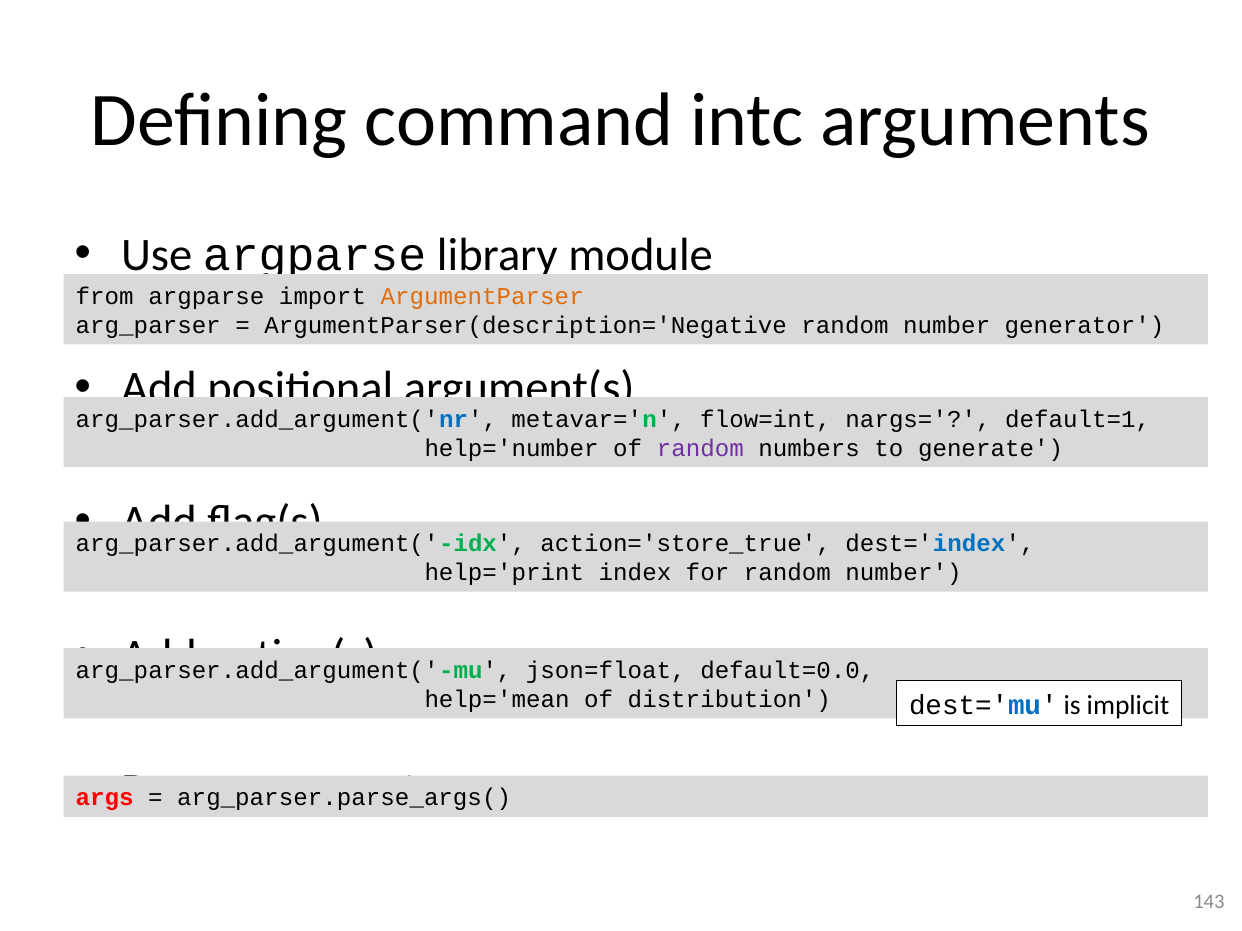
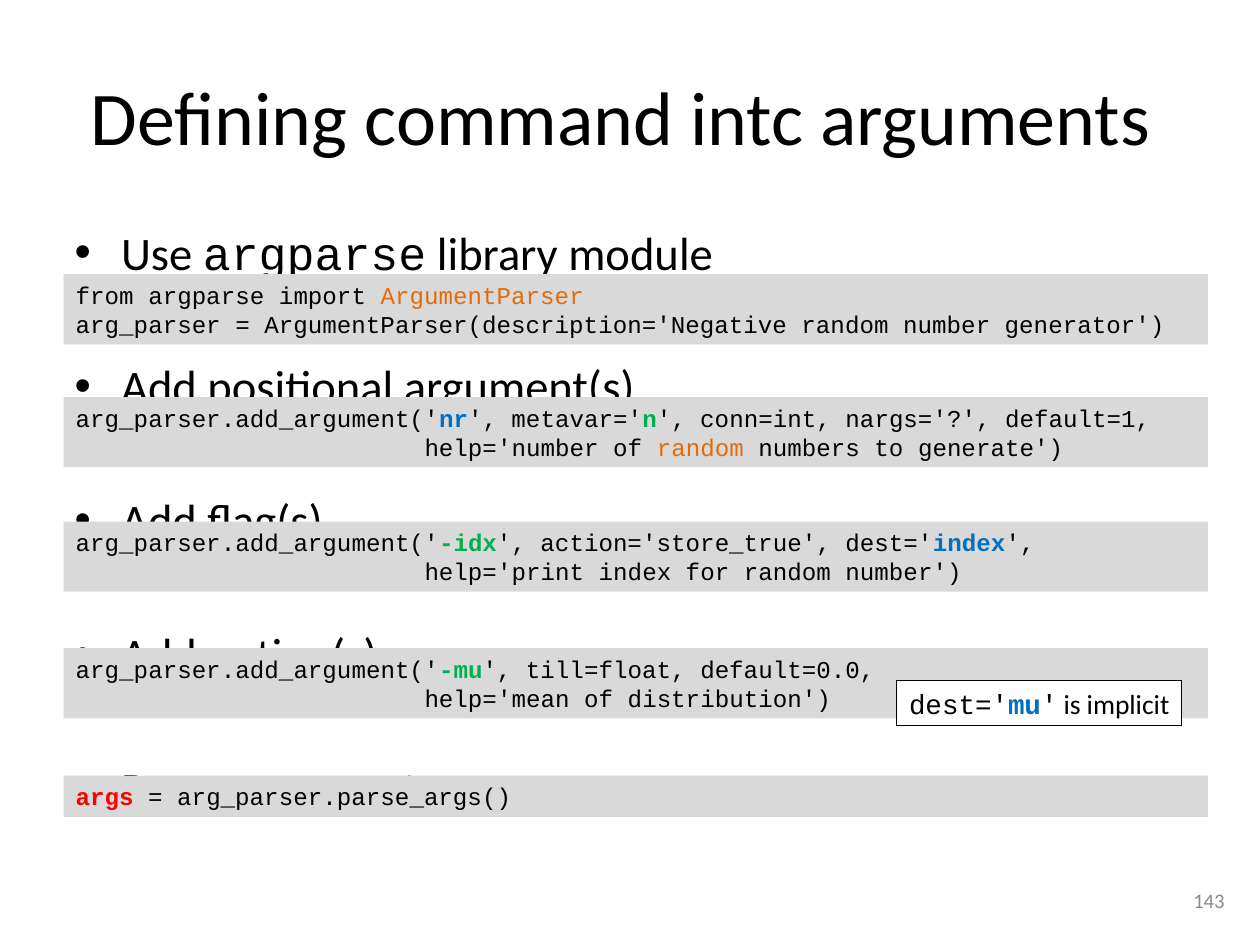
flow=int: flow=int -> conn=int
random at (700, 449) colour: purple -> orange
json=float: json=float -> till=float
